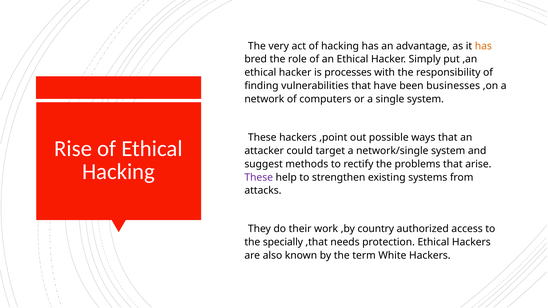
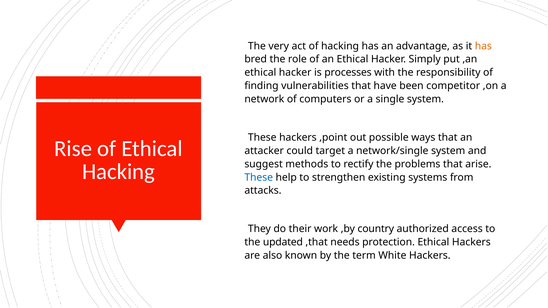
businesses: businesses -> competitor
These at (259, 177) colour: purple -> blue
specially: specially -> updated
